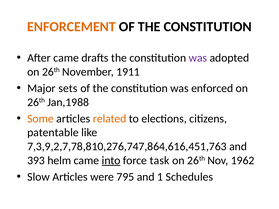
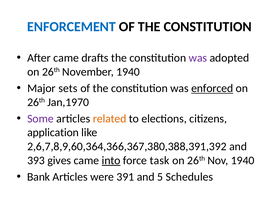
ENFORCEMENT colour: orange -> blue
November 1911: 1911 -> 1940
enforced underline: none -> present
Jan,1988: Jan,1988 -> Jan,1970
Some colour: orange -> purple
patentable: patentable -> application
7,3,9,2,7,78,810,276,747,864,616,451,763: 7,3,9,2,7,78,810,276,747,864,616,451,763 -> 2,6,7,8,9,60,364,366,367,380,388,391,392
helm: helm -> gives
Nov 1962: 1962 -> 1940
Slow: Slow -> Bank
795: 795 -> 391
1: 1 -> 5
